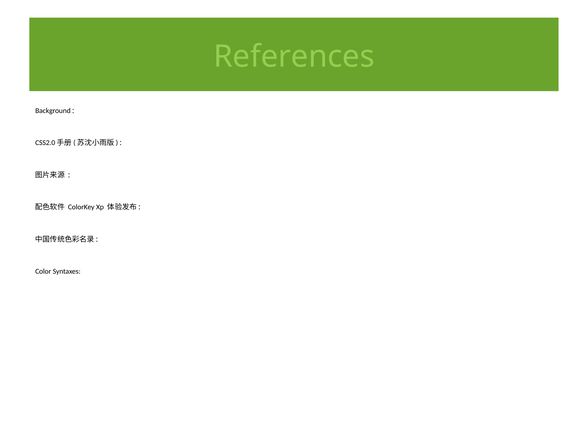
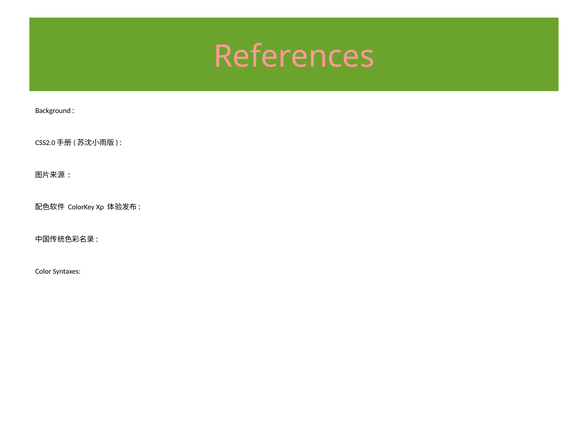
References colour: light green -> pink
